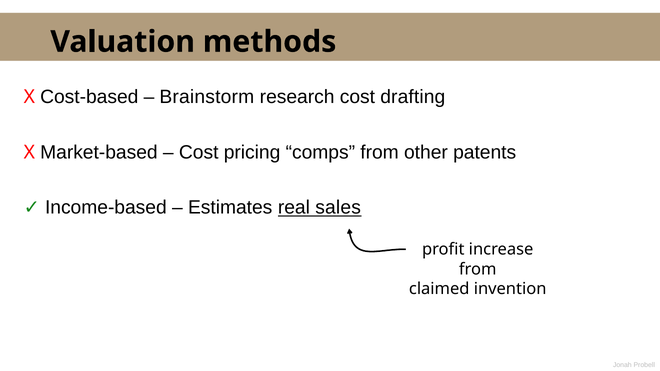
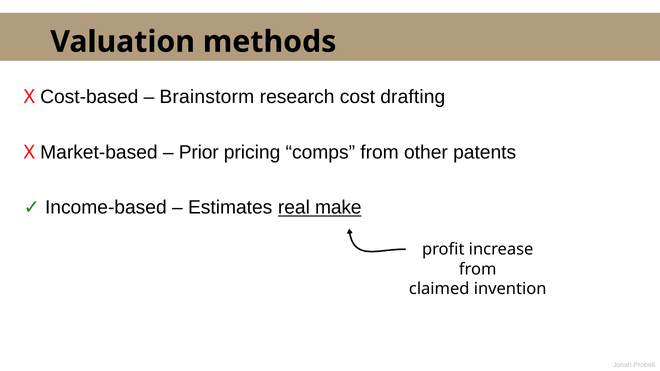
Cost at (199, 152): Cost -> Prior
sales: sales -> make
